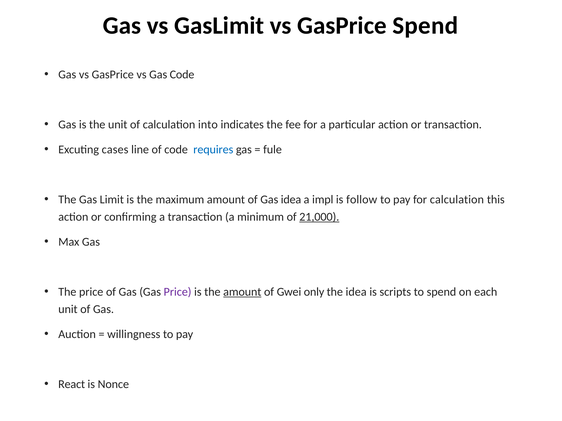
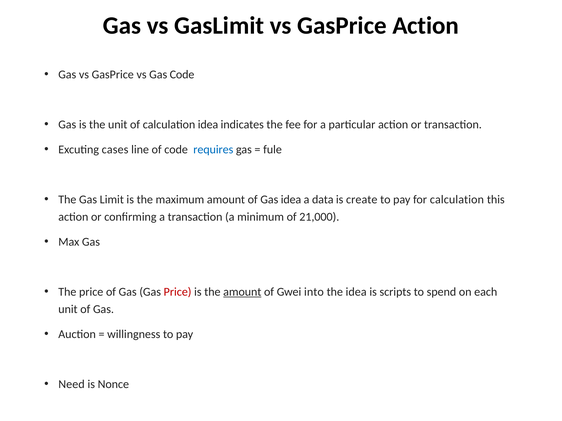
GasPrice Spend: Spend -> Action
calculation into: into -> idea
impl: impl -> data
follow: follow -> create
21,000 underline: present -> none
Price at (178, 292) colour: purple -> red
only: only -> into
React: React -> Need
